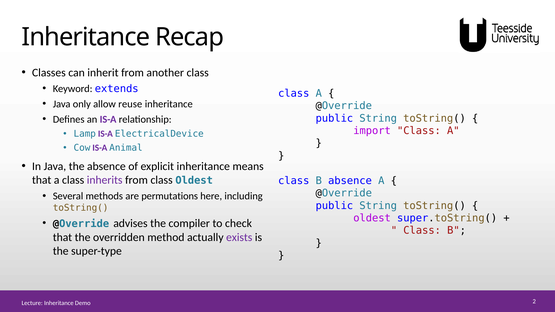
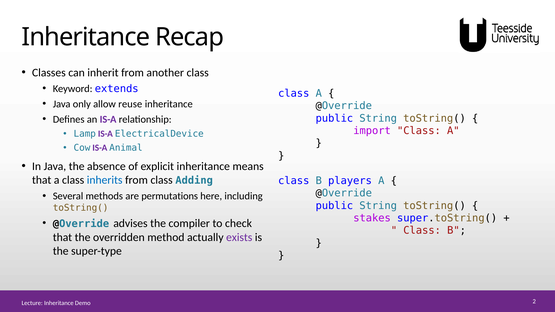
inherits colour: purple -> blue
class Oldest: Oldest -> Adding
B absence: absence -> players
oldest at (372, 218): oldest -> stakes
